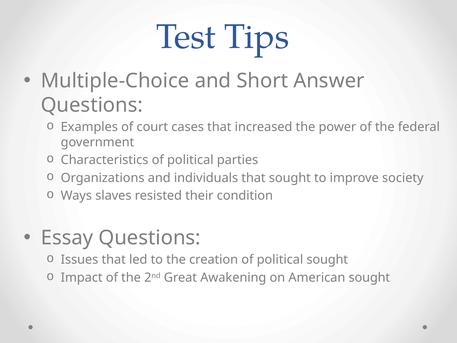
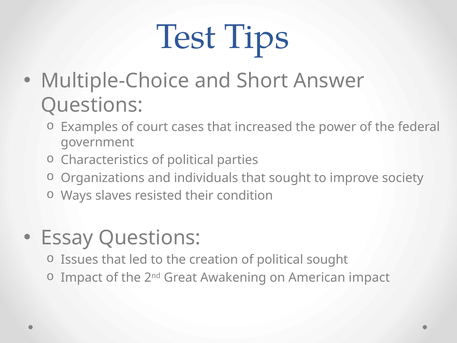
American sought: sought -> impact
